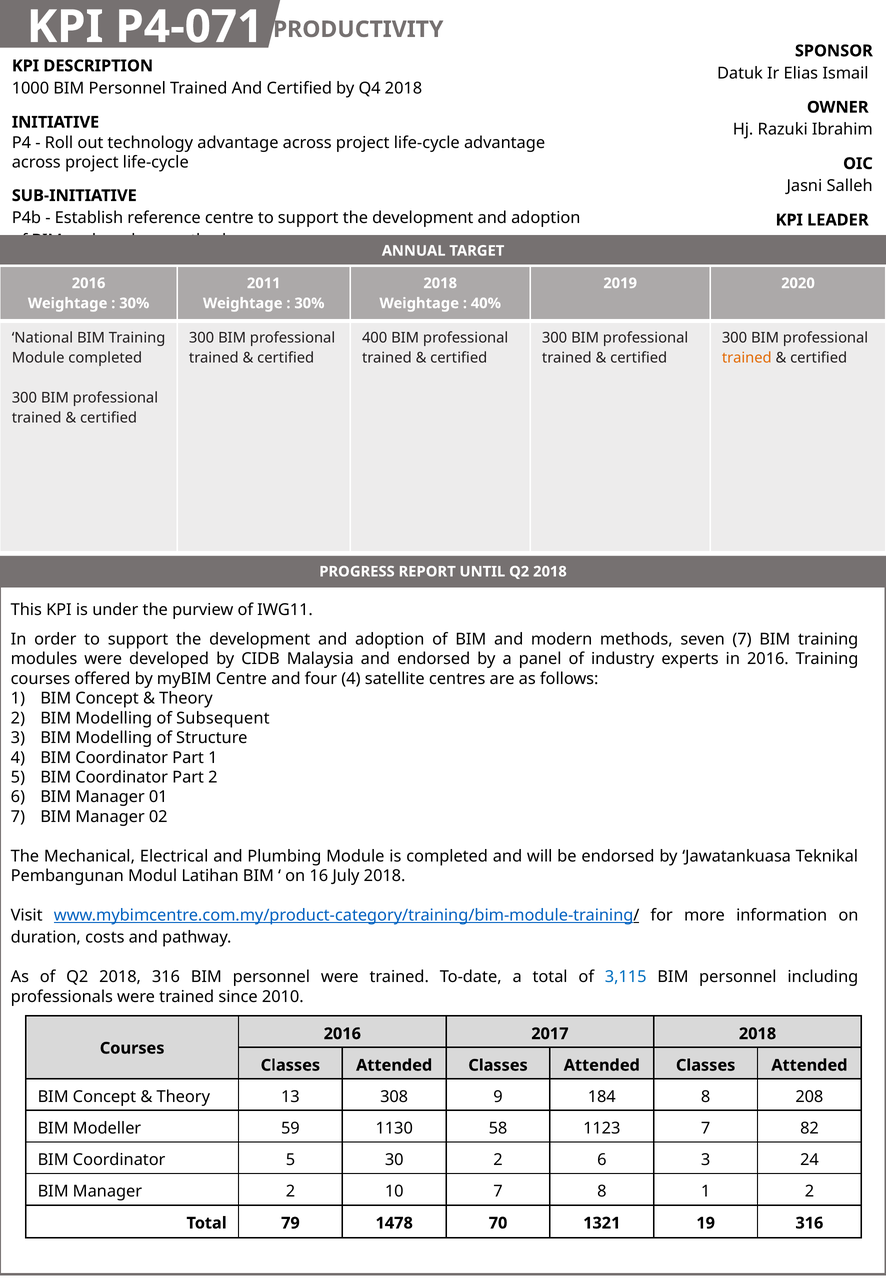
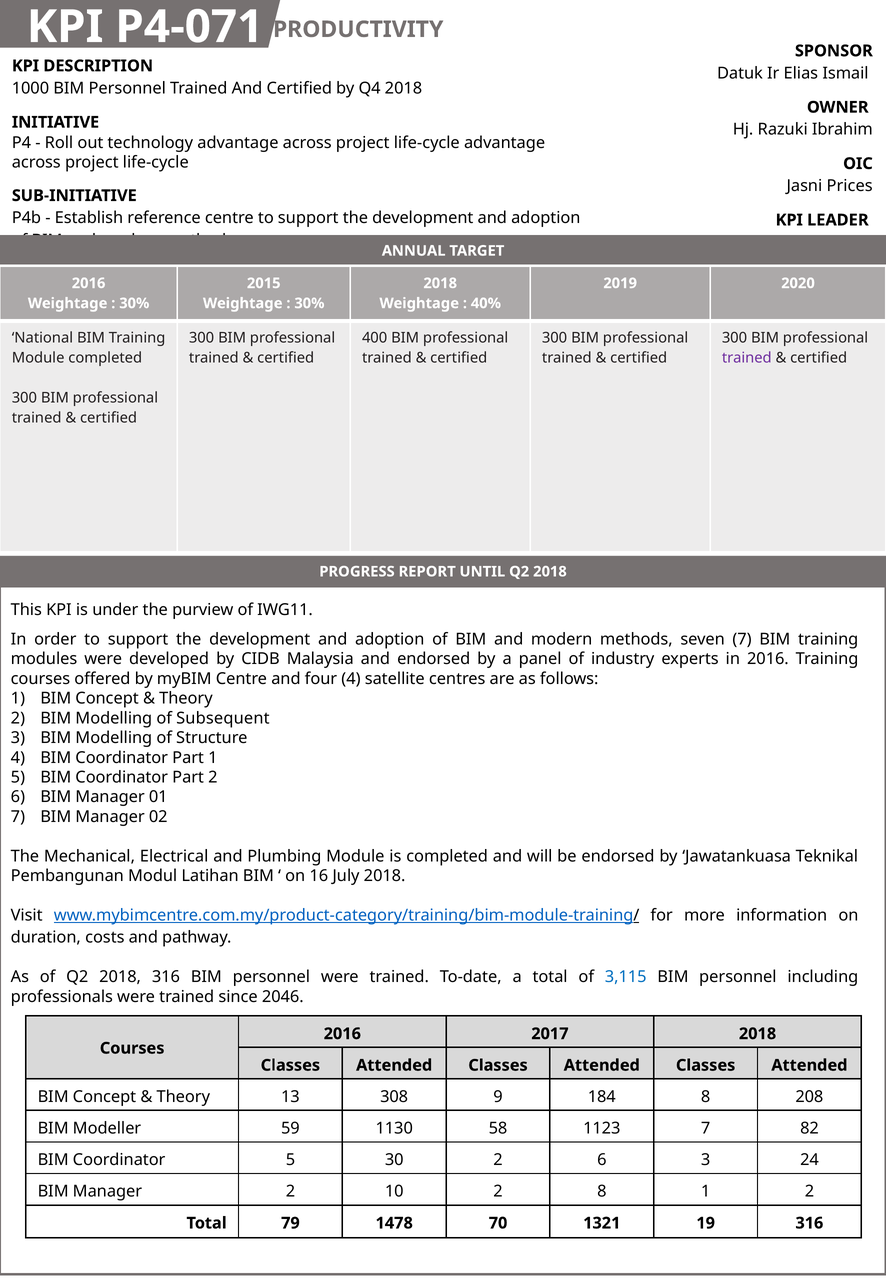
Salleh: Salleh -> Prices
2011: 2011 -> 2015
trained at (747, 358) colour: orange -> purple
2010: 2010 -> 2046
10 7: 7 -> 2
